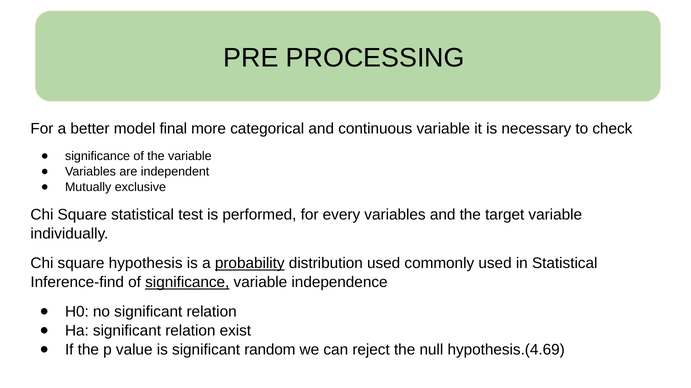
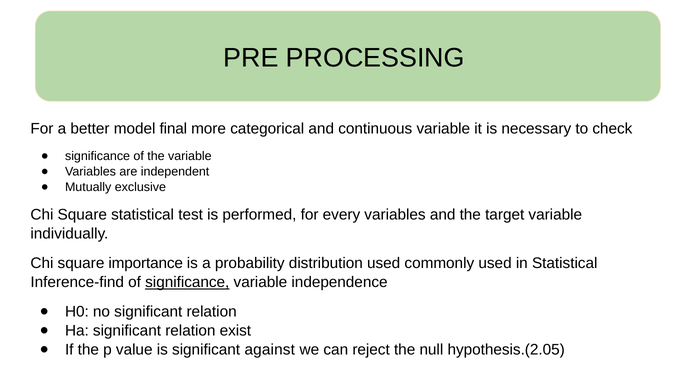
hypothesis: hypothesis -> importance
probability underline: present -> none
random: random -> against
hypothesis.(4.69: hypothesis.(4.69 -> hypothesis.(2.05
